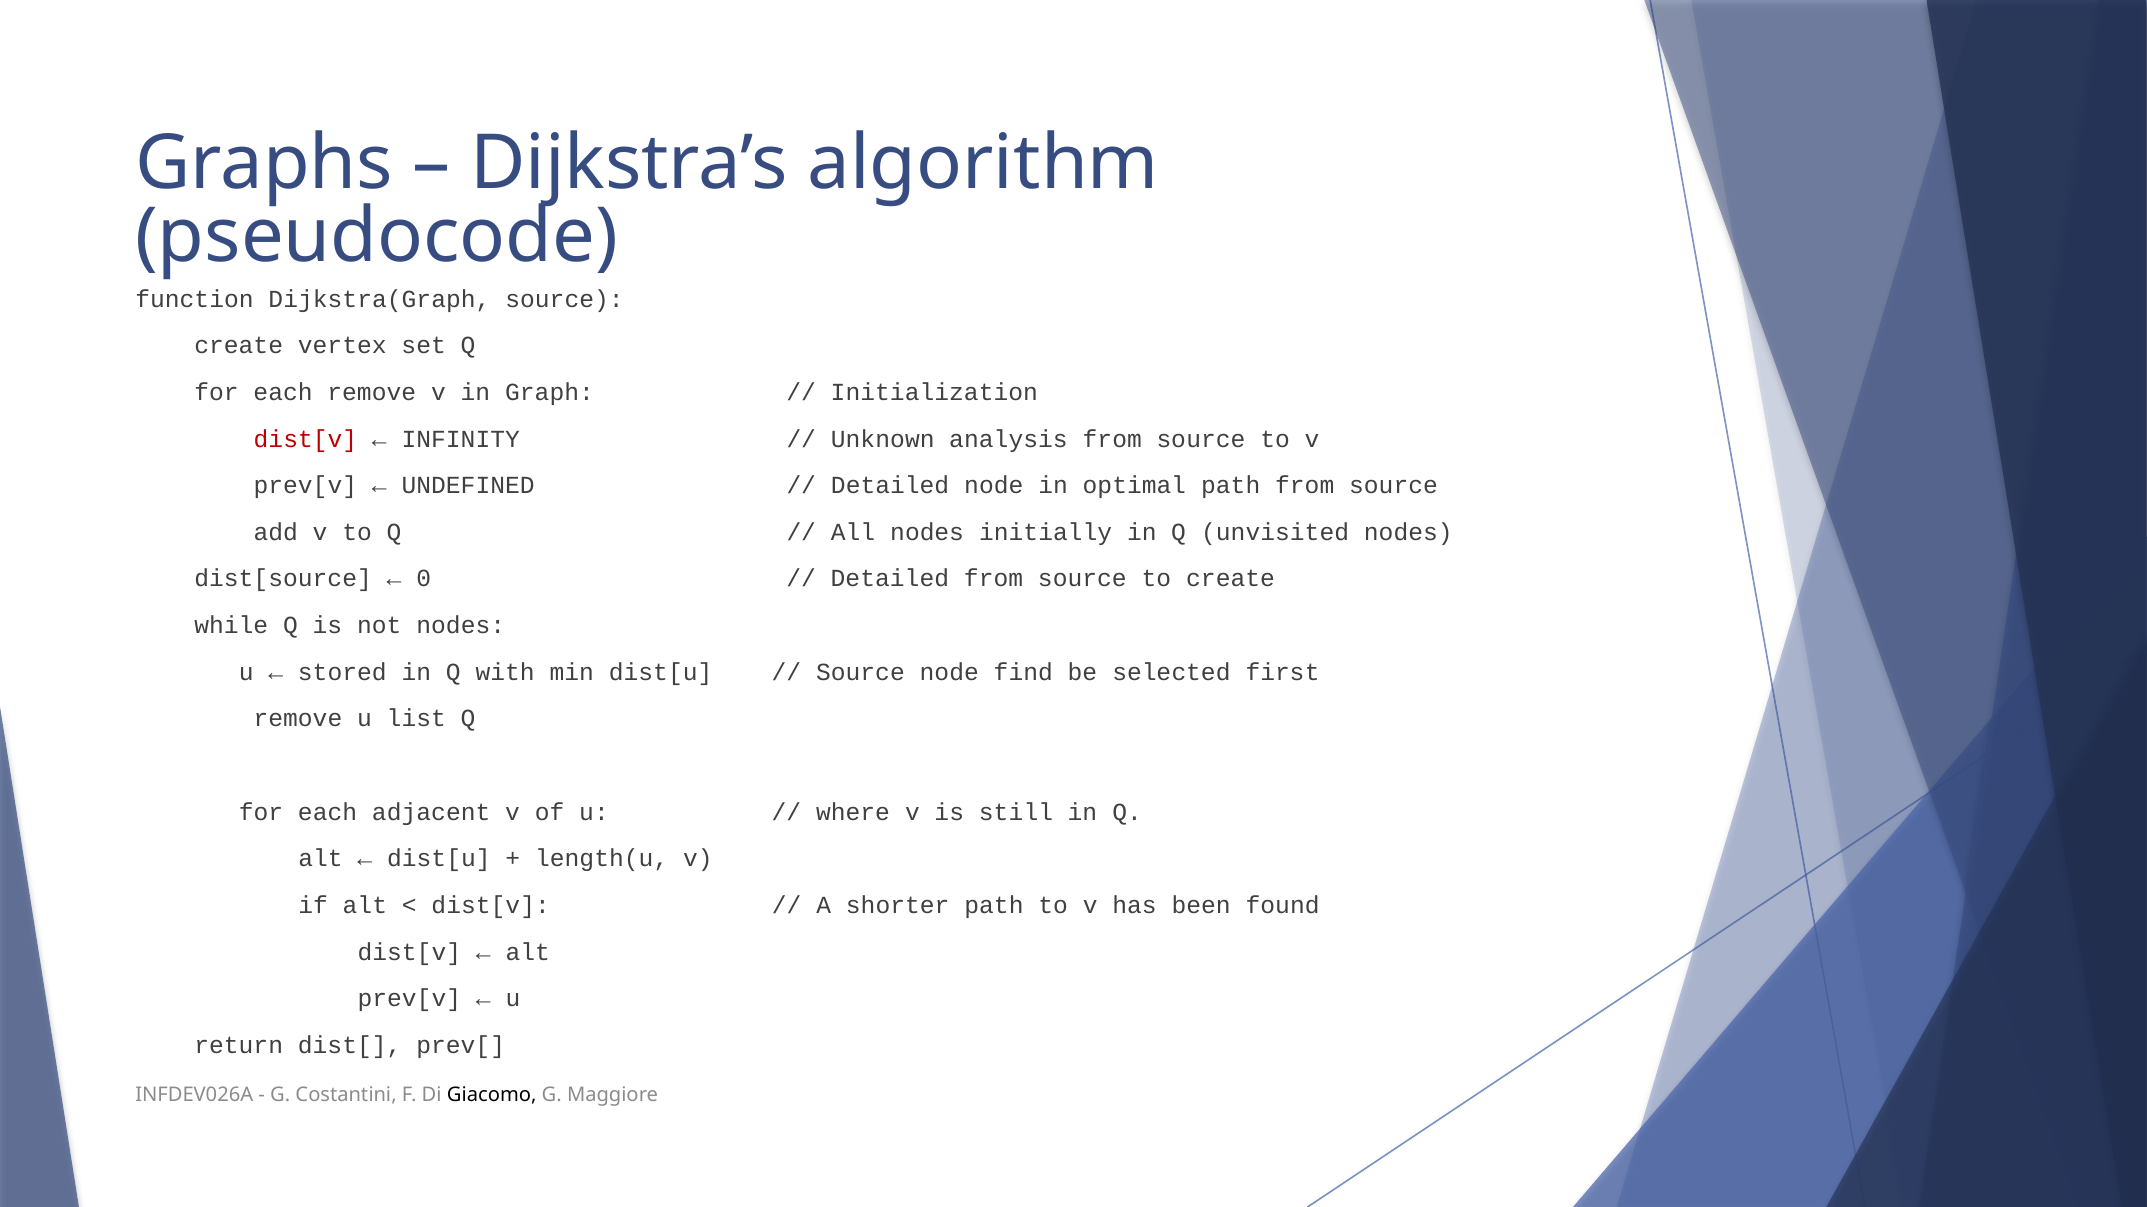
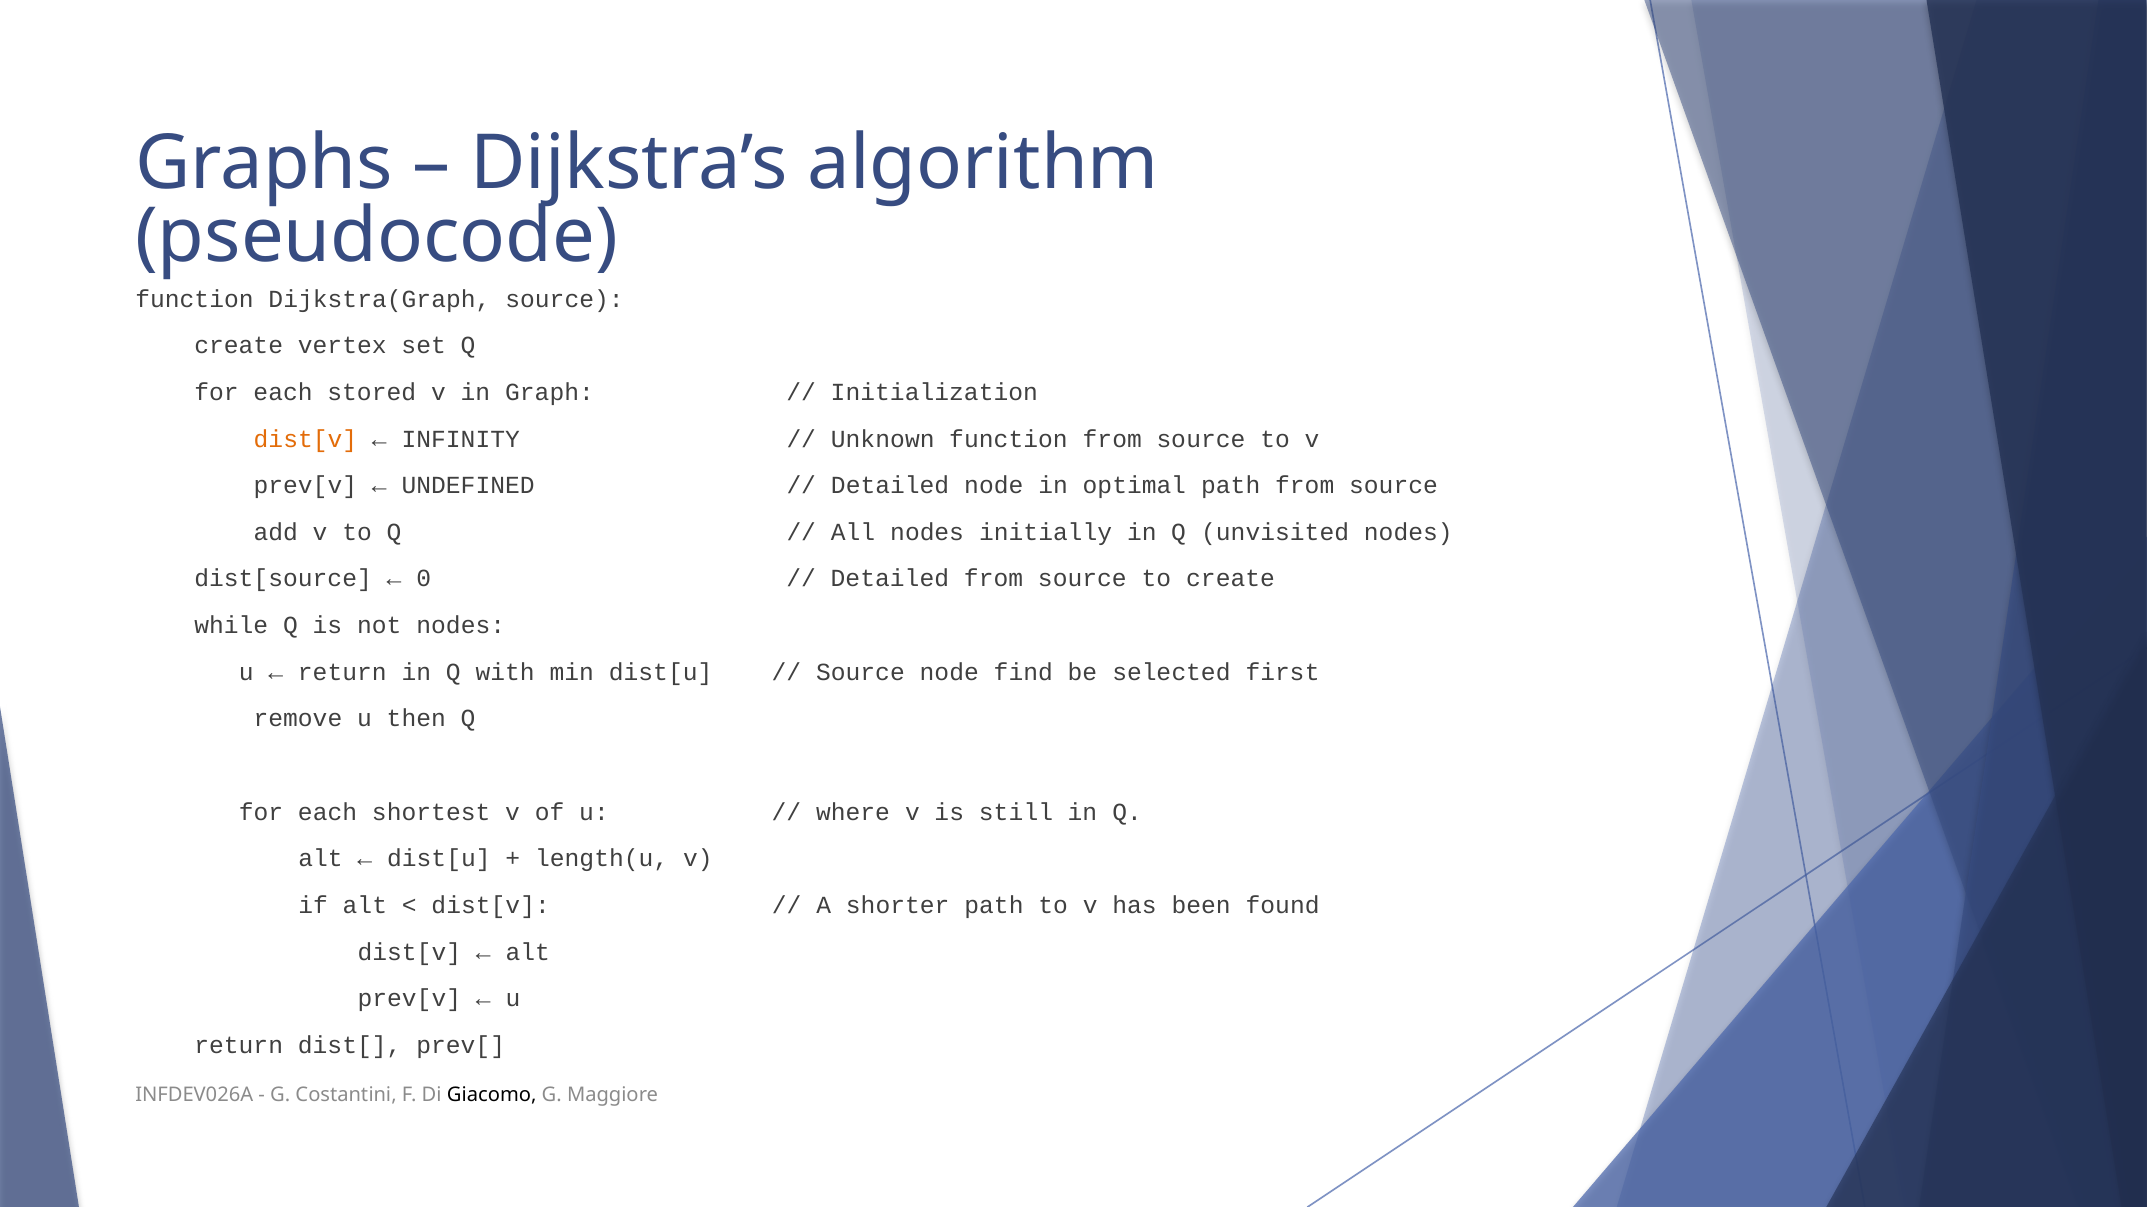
each remove: remove -> stored
dist[v at (305, 439) colour: red -> orange
Unknown analysis: analysis -> function
stored at (342, 672): stored -> return
list: list -> then
adjacent: adjacent -> shortest
